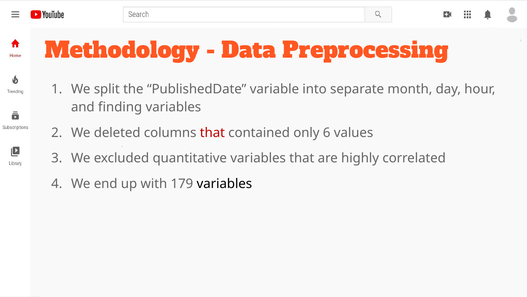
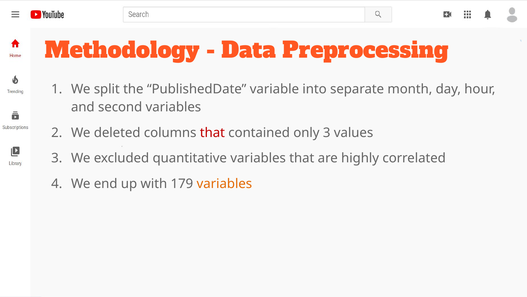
finding: finding -> second
only 6: 6 -> 3
variables at (224, 184) colour: black -> orange
